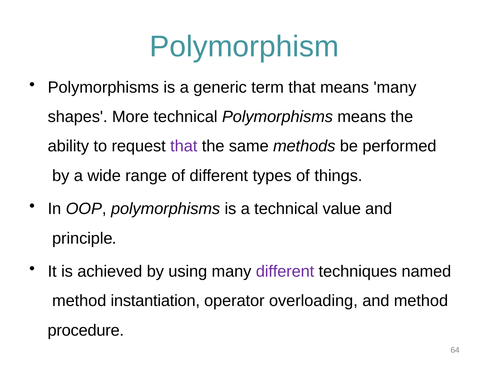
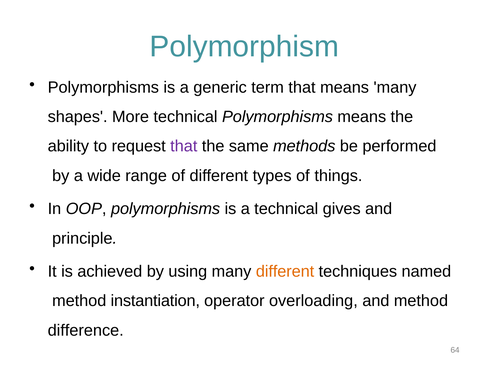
value: value -> gives
different at (285, 271) colour: purple -> orange
procedure: procedure -> difference
